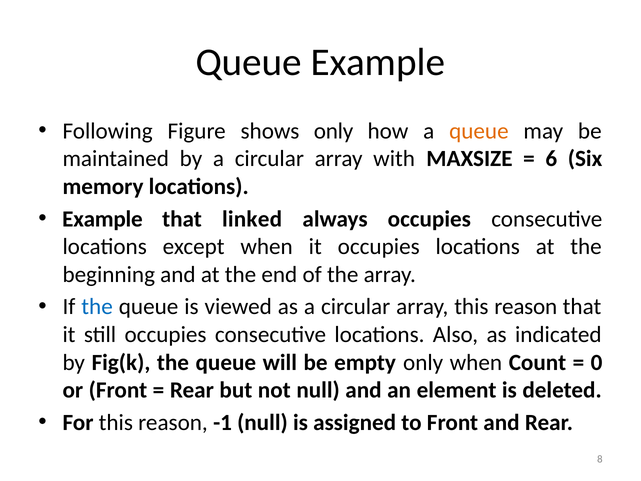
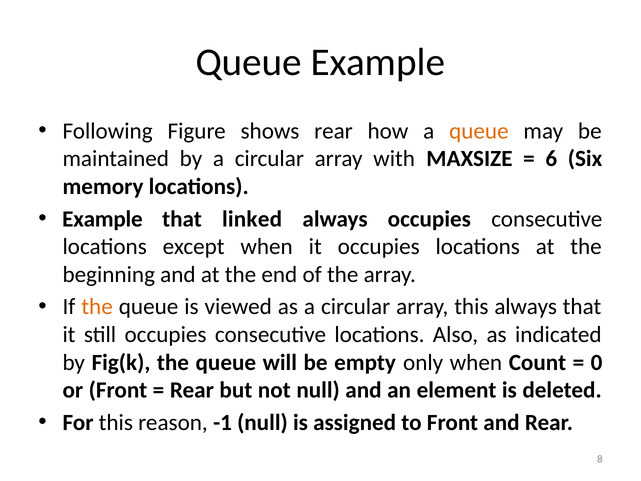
shows only: only -> rear
the at (97, 307) colour: blue -> orange
array this reason: reason -> always
